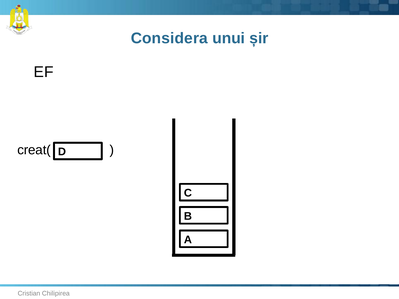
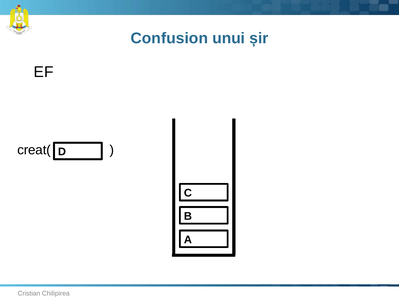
Considera: Considera -> Confusion
